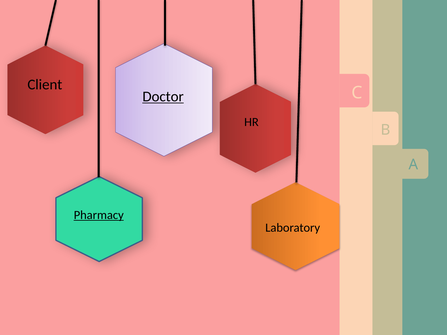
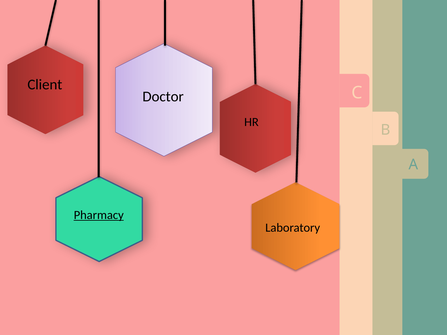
Doctor underline: present -> none
